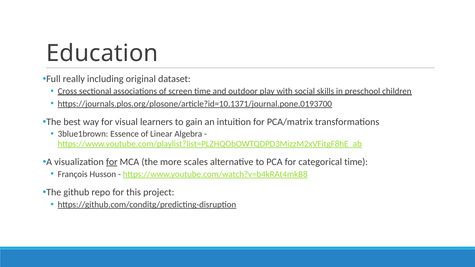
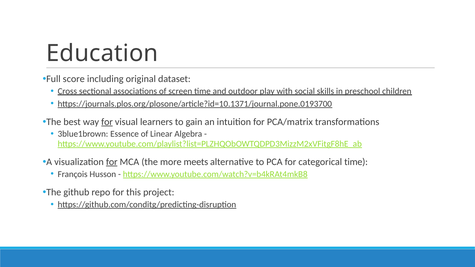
really: really -> score
for at (107, 122) underline: none -> present
scales: scales -> meets
